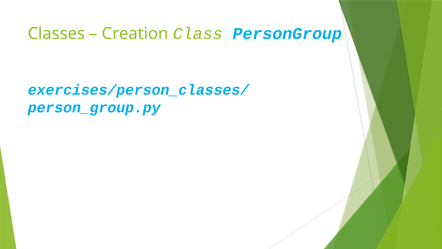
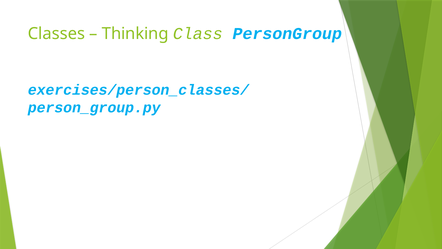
Creation: Creation -> Thinking
